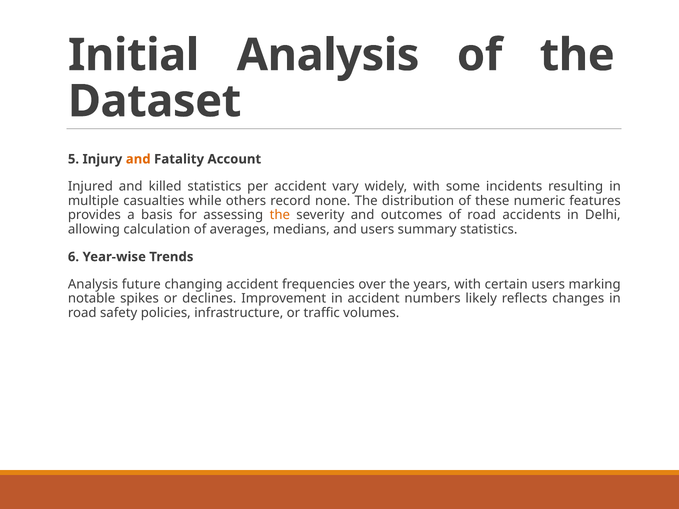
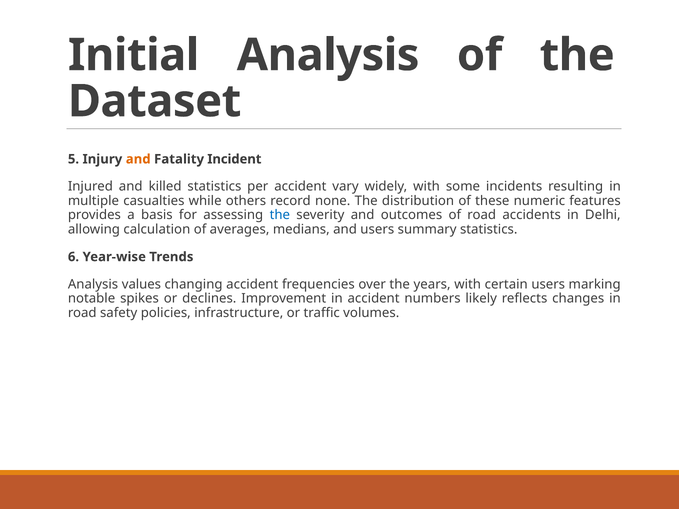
Account: Account -> Incident
the at (280, 215) colour: orange -> blue
future: future -> values
